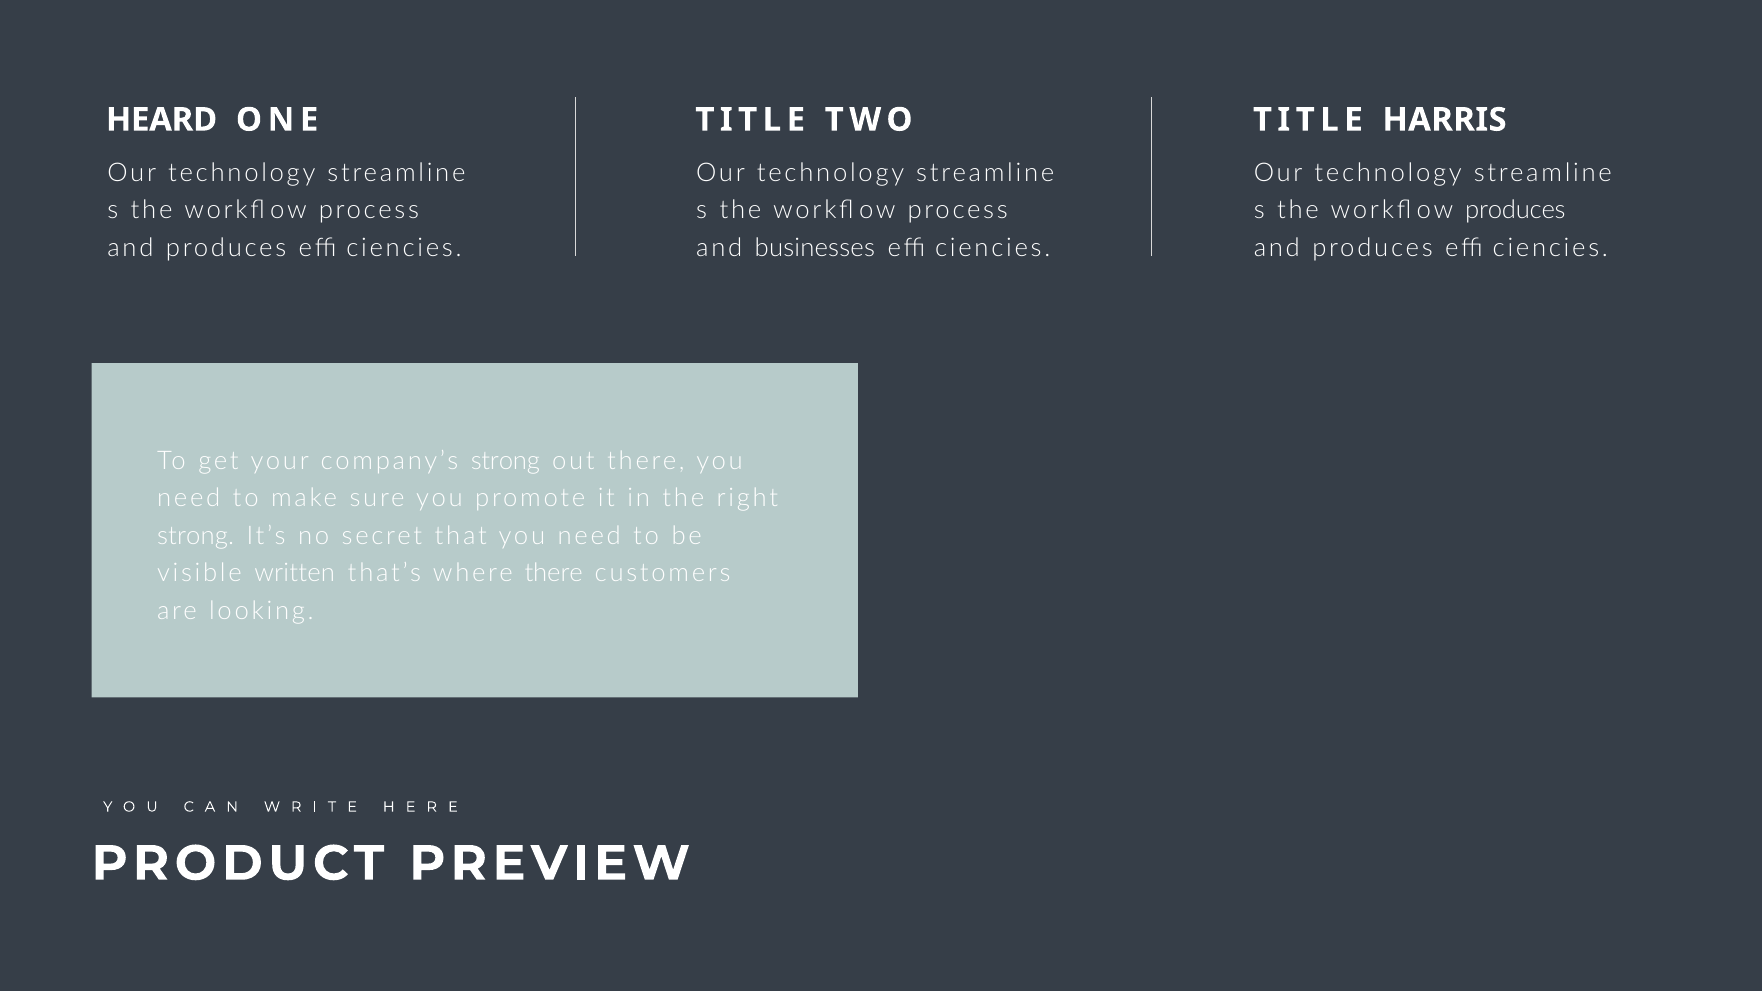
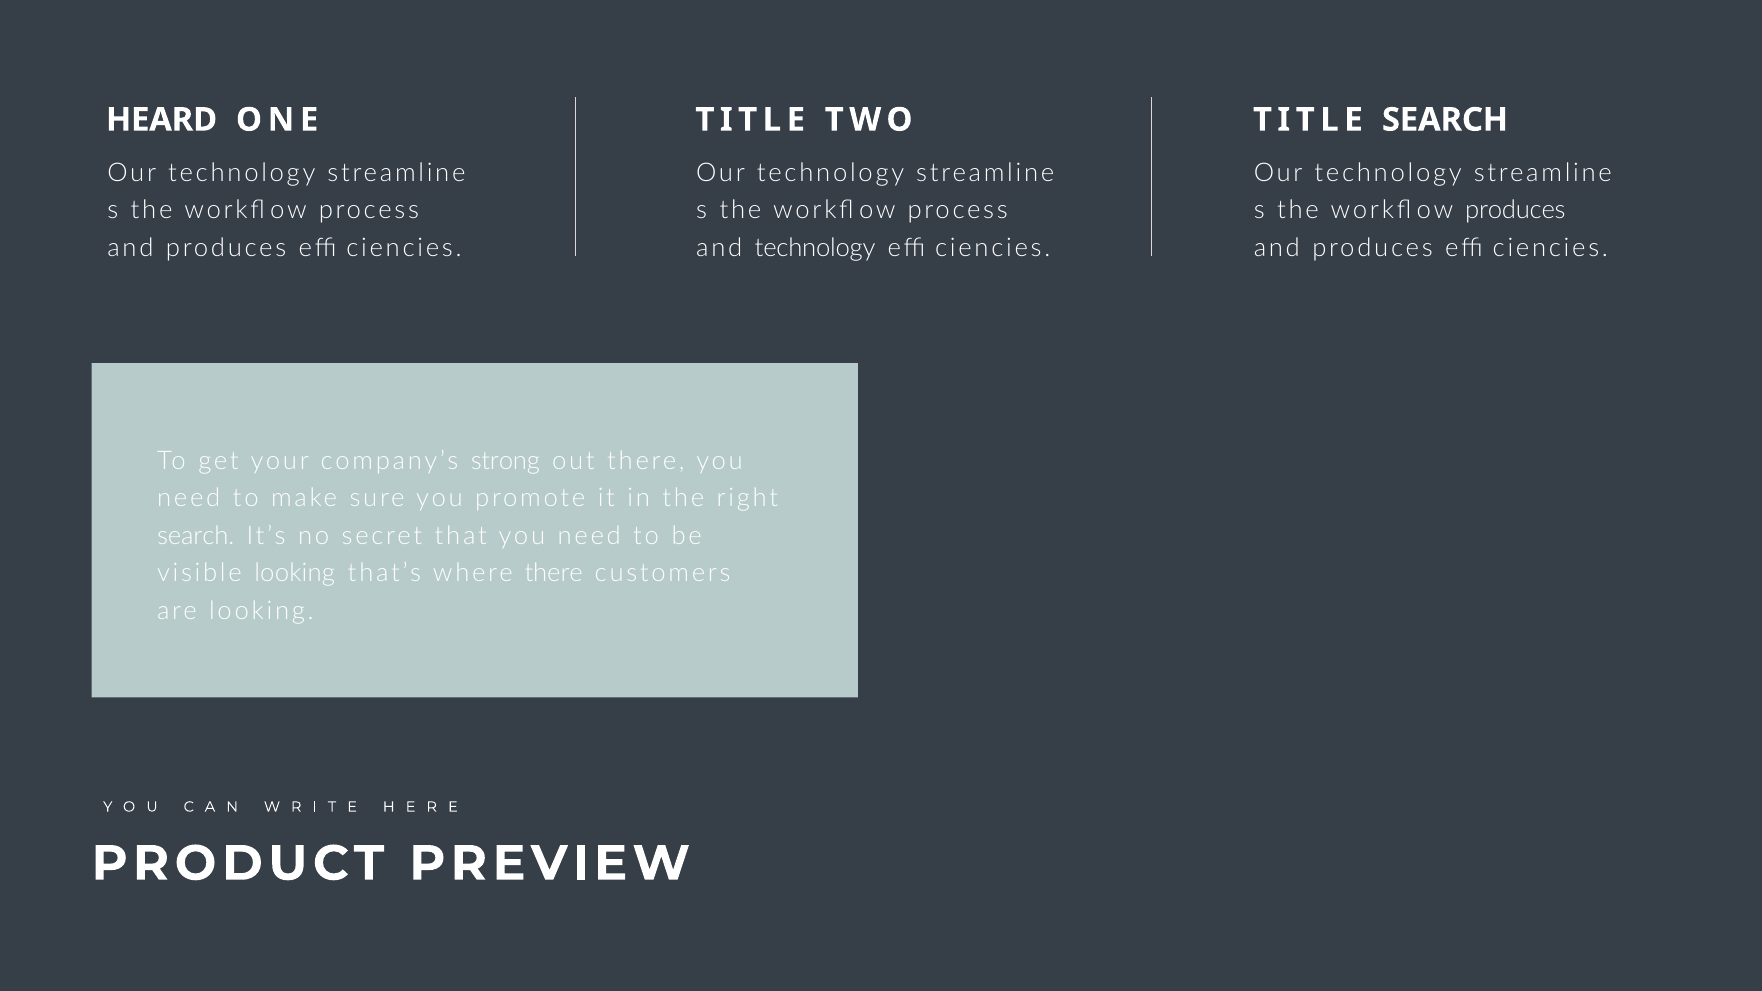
TITLE HARRIS: HARRIS -> SEARCH
and businesses: businesses -> technology
strong at (196, 536): strong -> search
visible written: written -> looking
